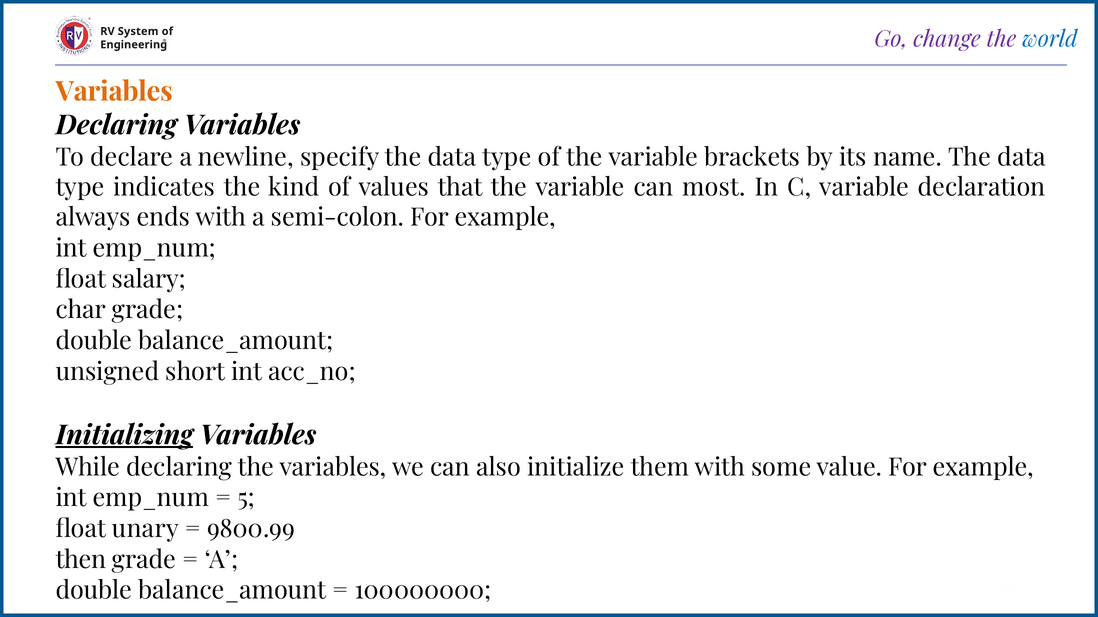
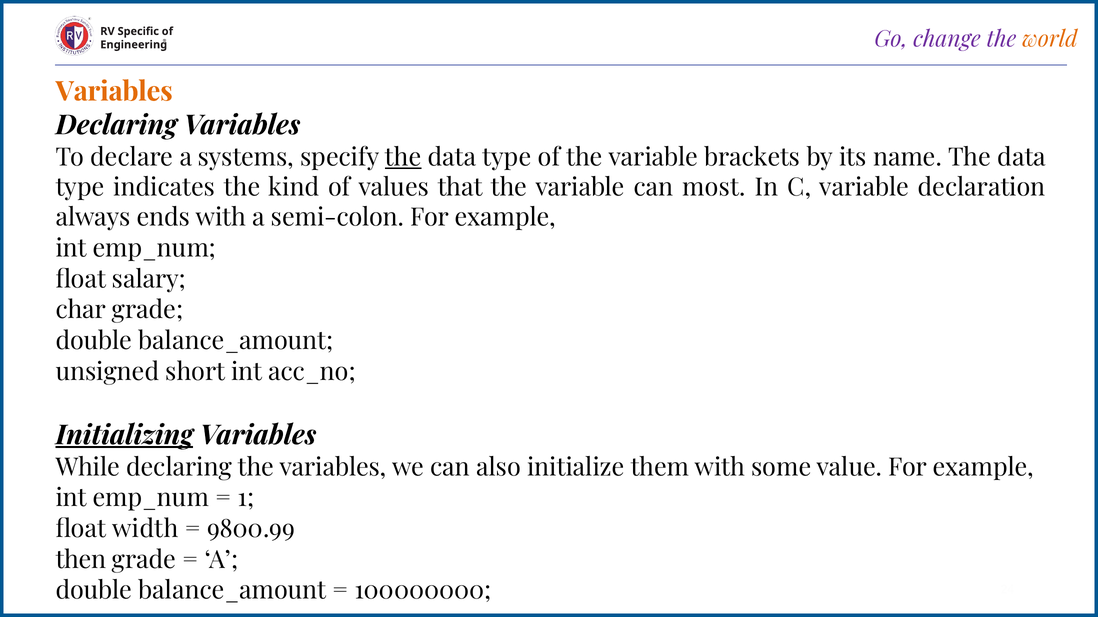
System: System -> Specific
world colour: blue -> orange
newline: newline -> systems
the at (403, 157) underline: none -> present
5: 5 -> 1
unary: unary -> width
